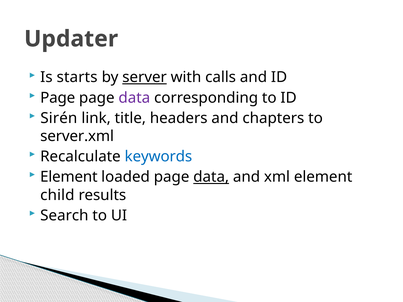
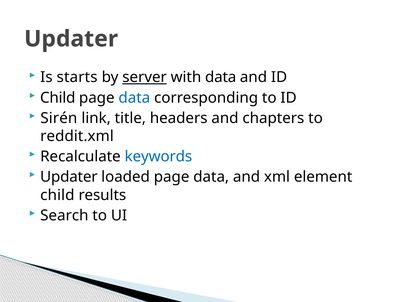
with calls: calls -> data
Page at (58, 98): Page -> Child
data at (134, 98) colour: purple -> blue
server.xml: server.xml -> reddit.xml
Element at (69, 177): Element -> Updater
data at (211, 177) underline: present -> none
